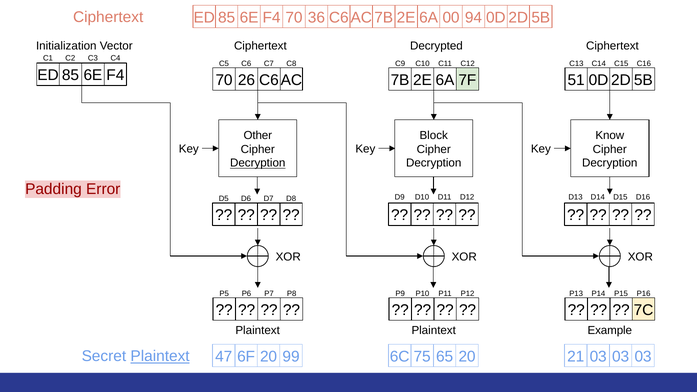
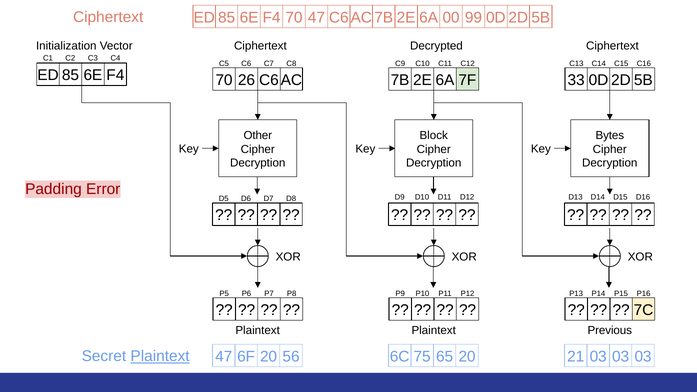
70 36: 36 -> 47
94: 94 -> 99
51: 51 -> 33
Know: Know -> Bytes
Decryption at (258, 163) underline: present -> none
Example: Example -> Previous
99: 99 -> 56
